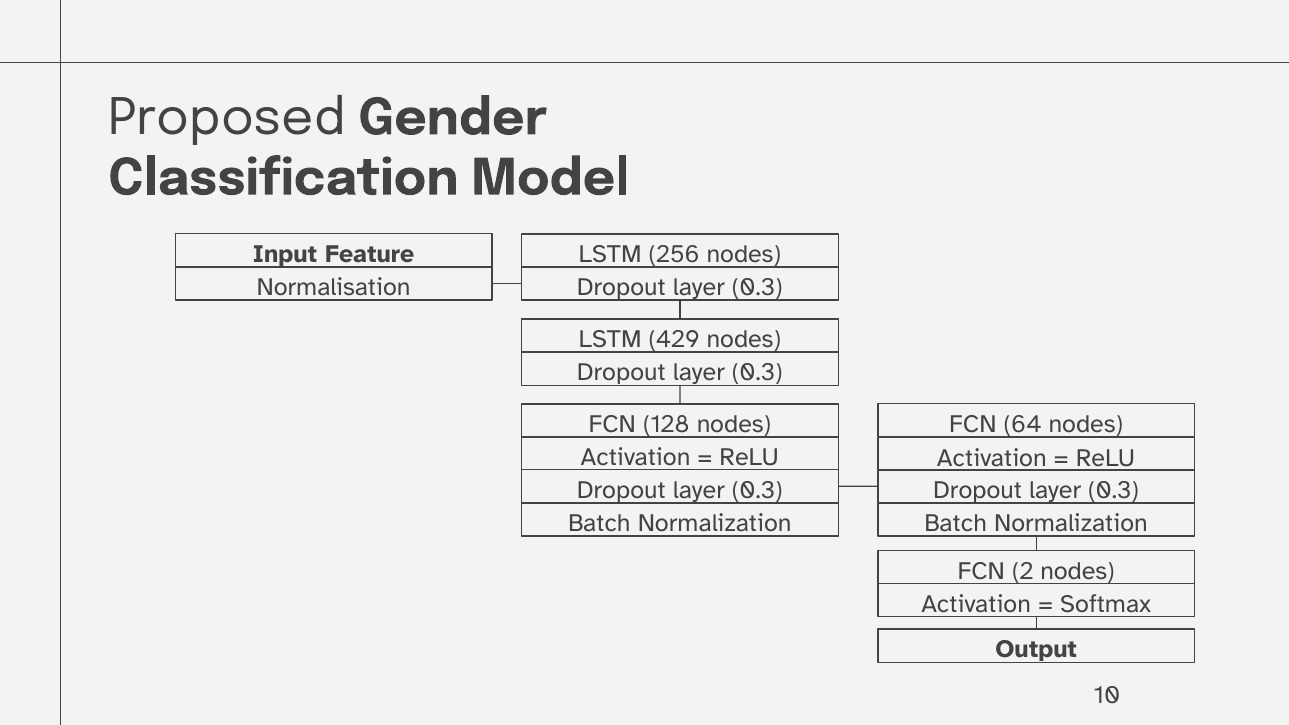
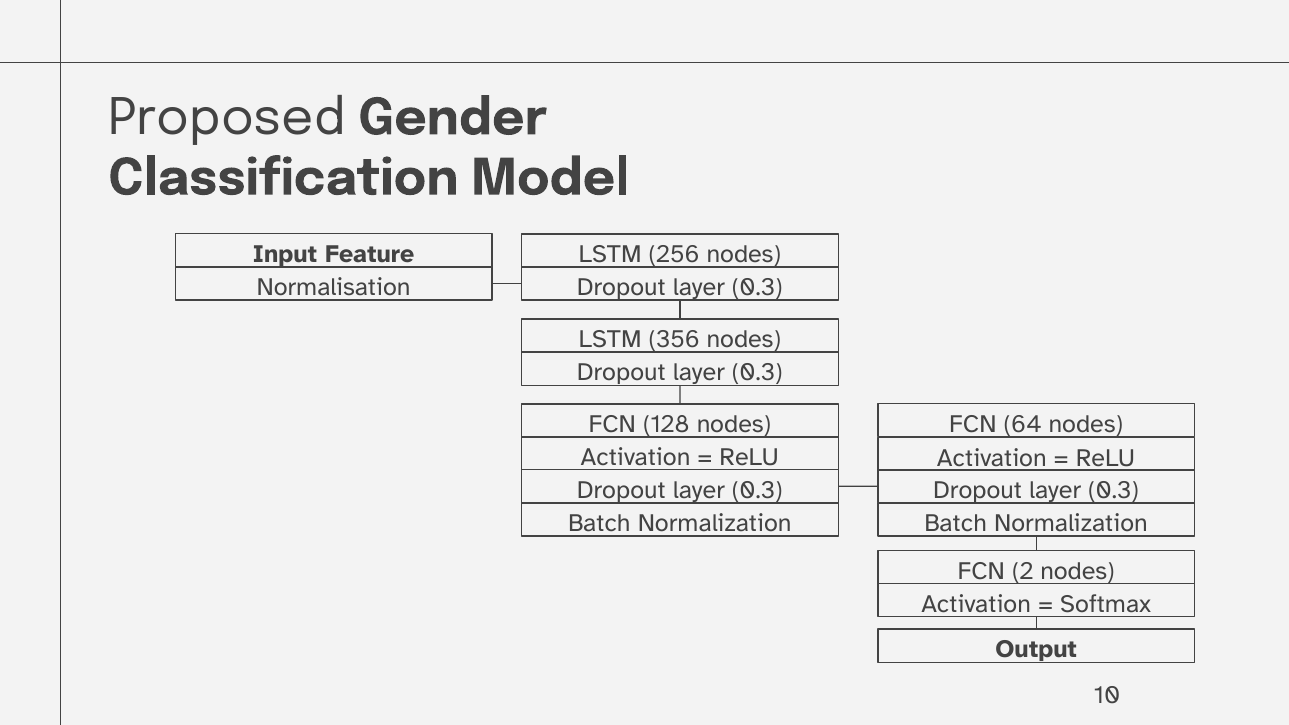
429: 429 -> 356
